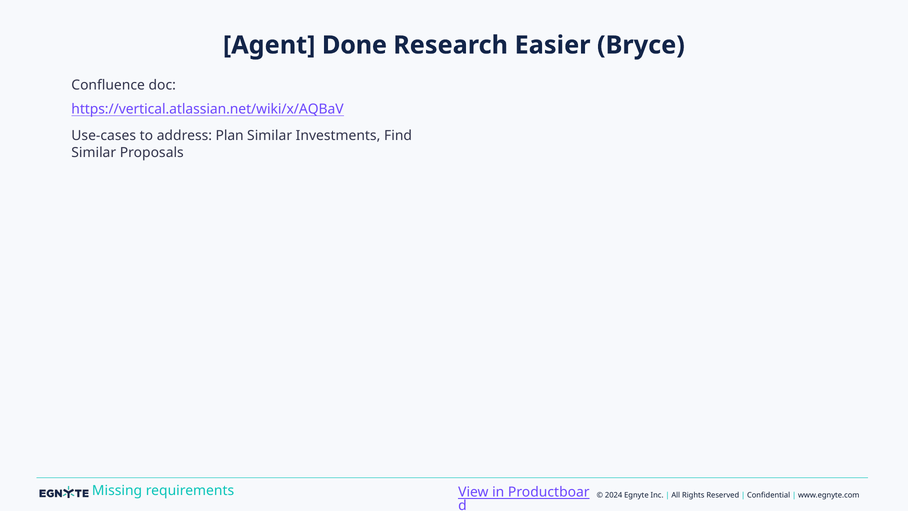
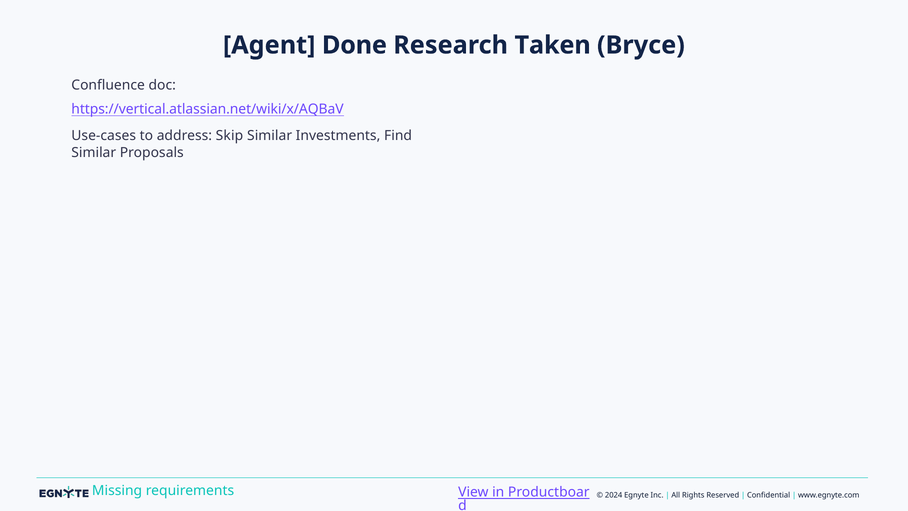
Easier: Easier -> Taken
Plan: Plan -> Skip
